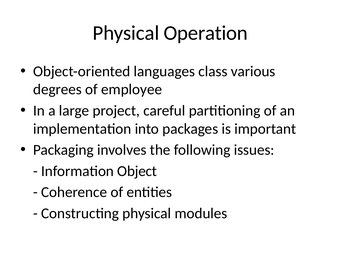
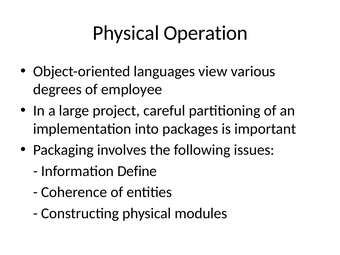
class: class -> view
Object: Object -> Define
